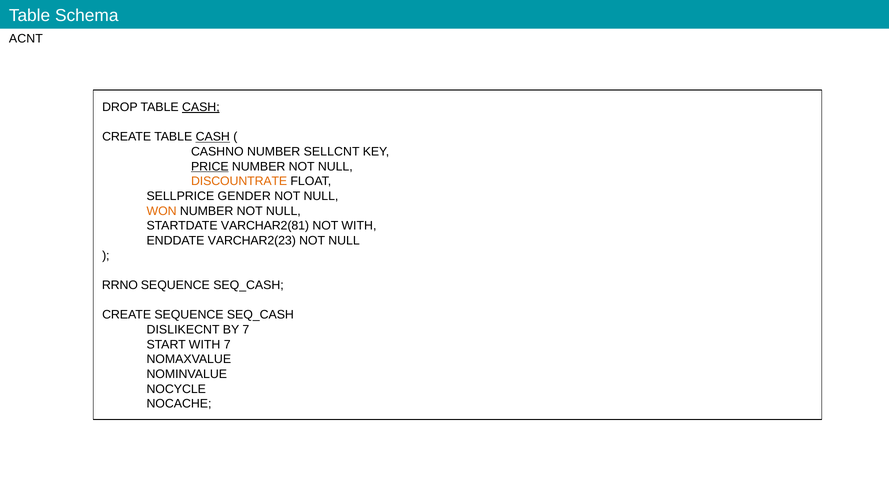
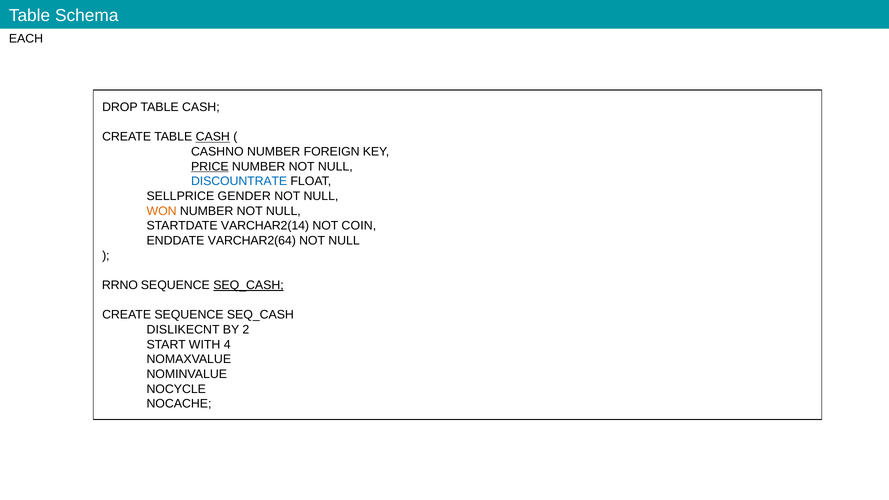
ACNT: ACNT -> EACH
CASH at (201, 107) underline: present -> none
SELLCNT: SELLCNT -> FOREIGN
DISCOUNTRATE colour: orange -> blue
VARCHAR2(81: VARCHAR2(81 -> VARCHAR2(14
NOT WITH: WITH -> COIN
VARCHAR2(23: VARCHAR2(23 -> VARCHAR2(64
SEQ_CASH at (248, 285) underline: none -> present
BY 7: 7 -> 2
WITH 7: 7 -> 4
